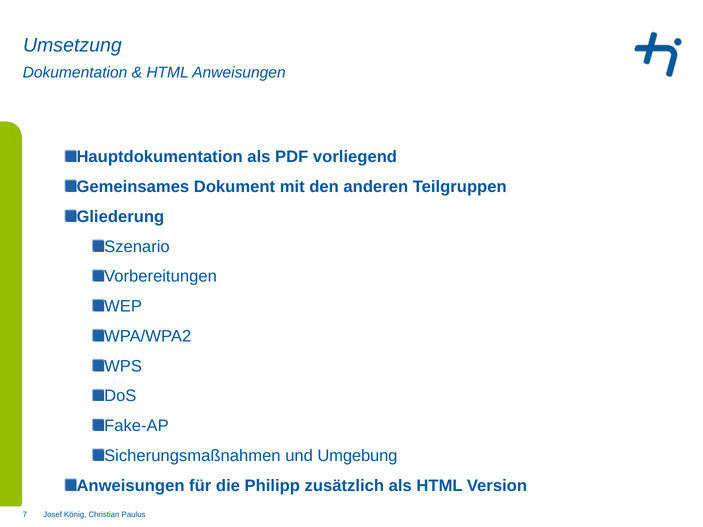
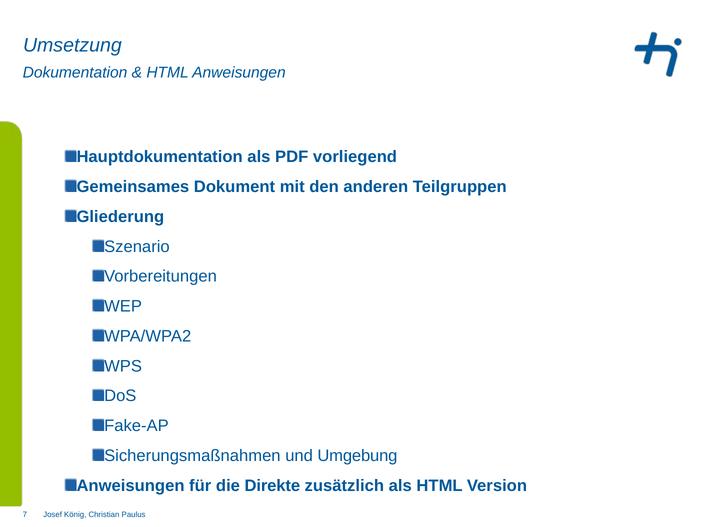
Philipp: Philipp -> Direkte
